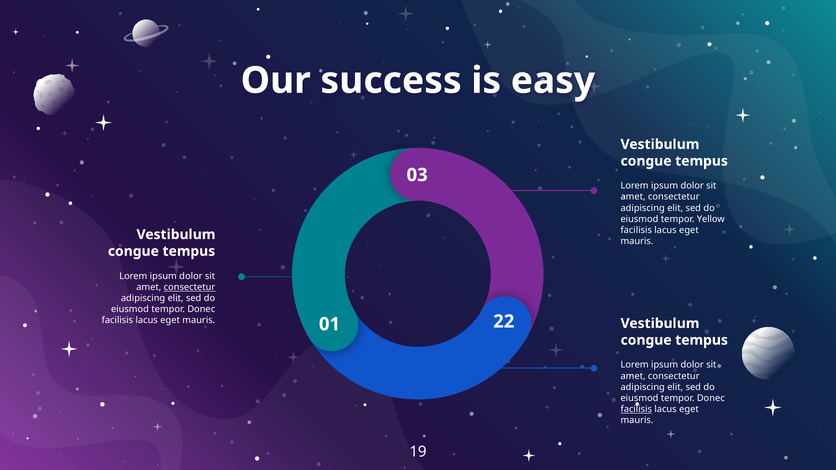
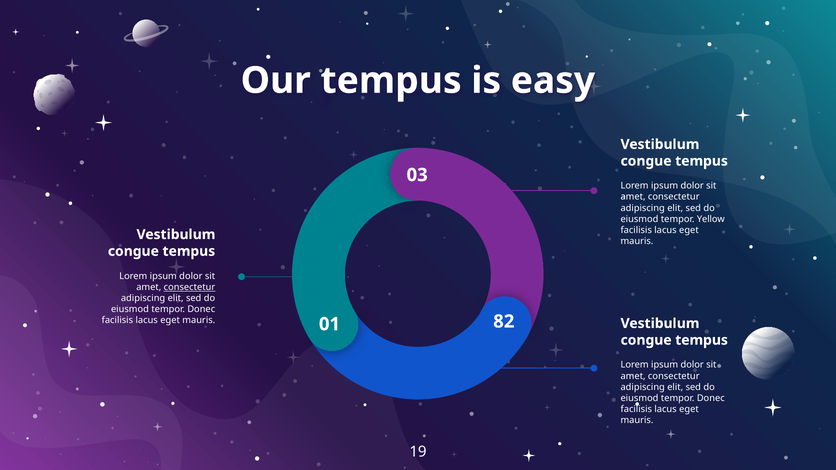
Our success: success -> tempus
22: 22 -> 82
facilisis at (636, 410) underline: present -> none
